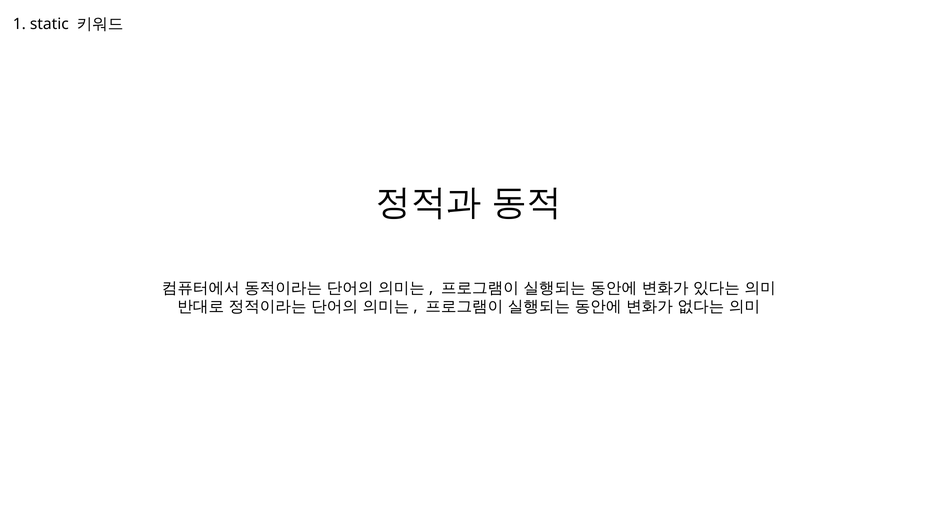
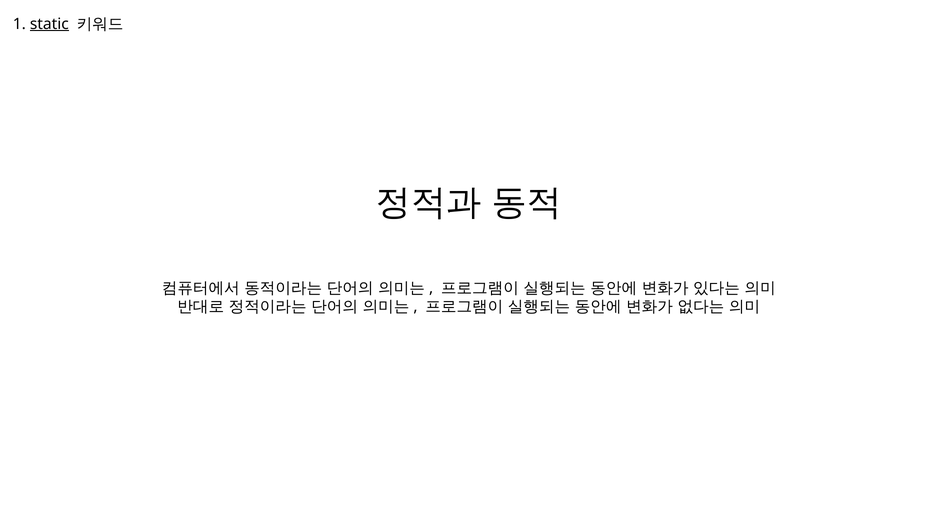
static underline: none -> present
